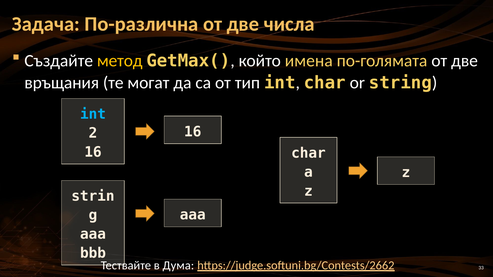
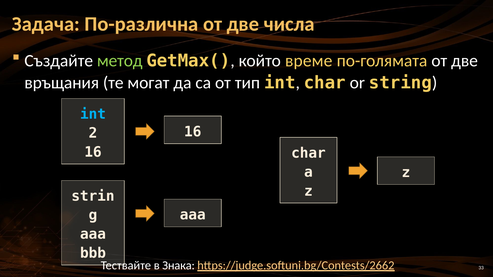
метод colour: yellow -> light green
имена: имена -> време
Дума: Дума -> Знака
